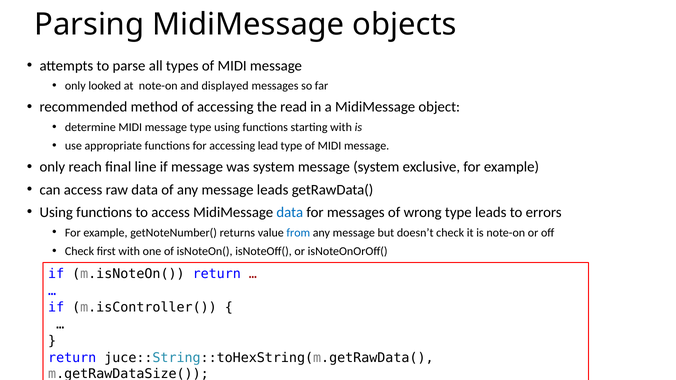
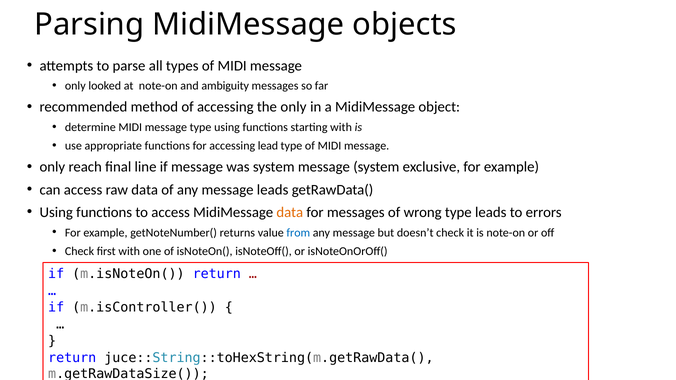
displayed: displayed -> ambiguity
the read: read -> only
data at (290, 213) colour: blue -> orange
